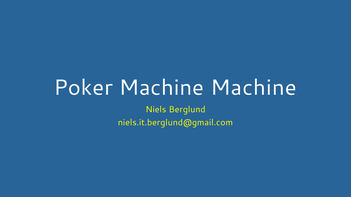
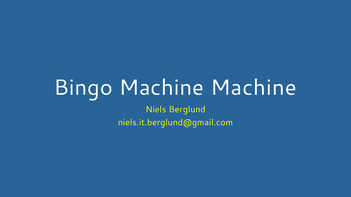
Poker: Poker -> Bingo
